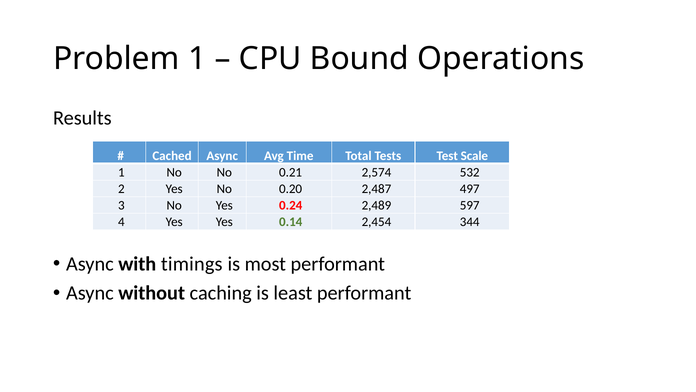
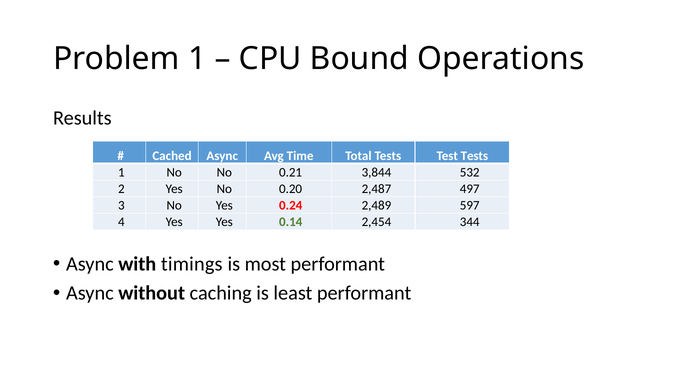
Test Scale: Scale -> Tests
2,574: 2,574 -> 3,844
